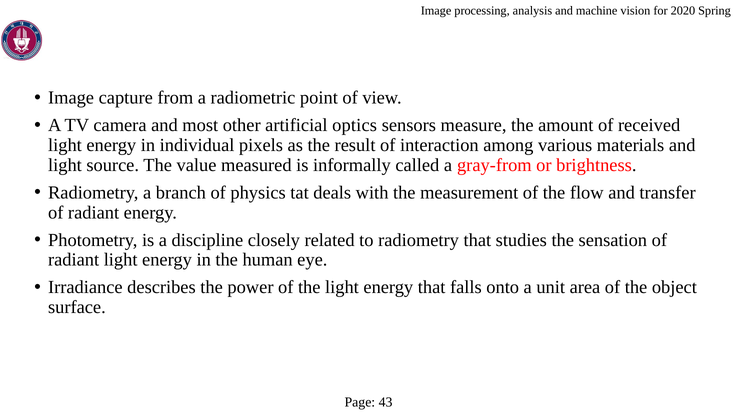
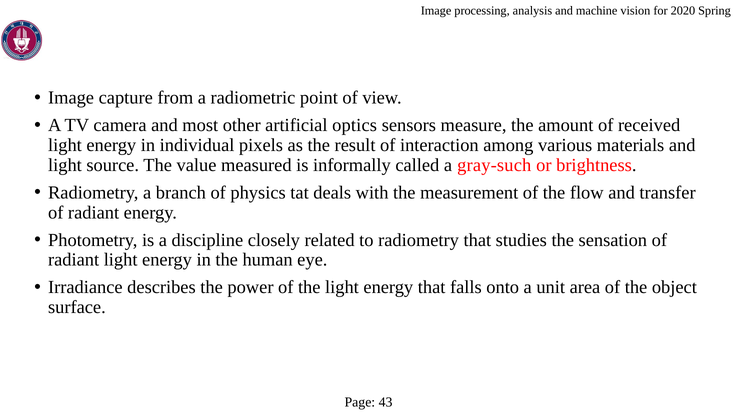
gray-from: gray-from -> gray-such
